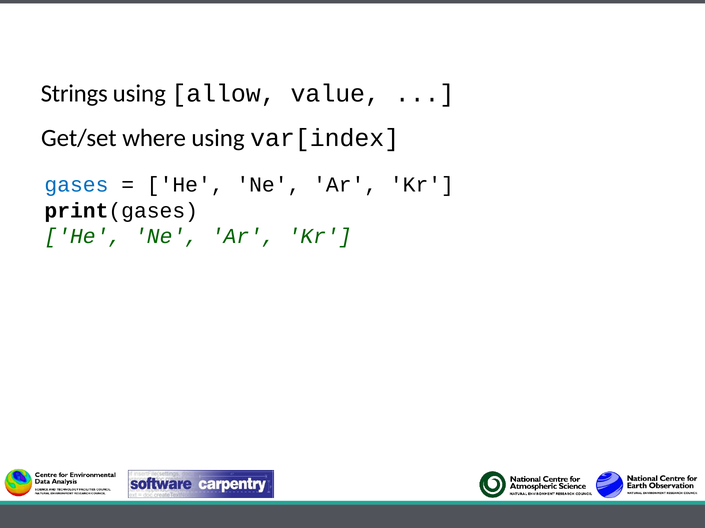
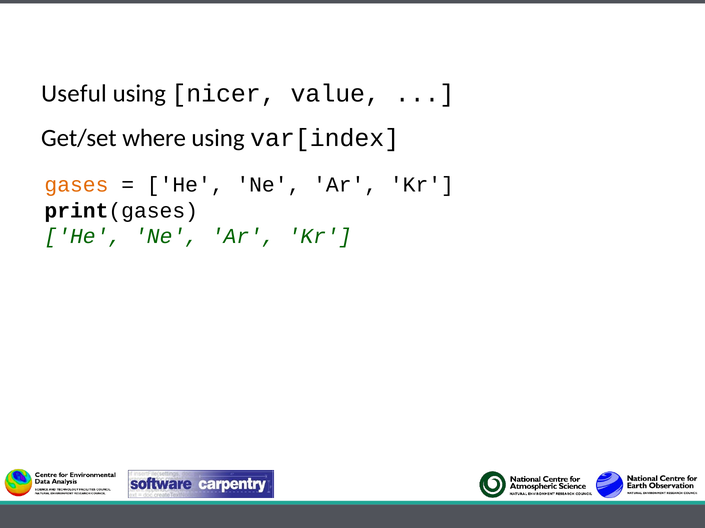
Strings: Strings -> Useful
allow: allow -> nicer
gases colour: blue -> orange
